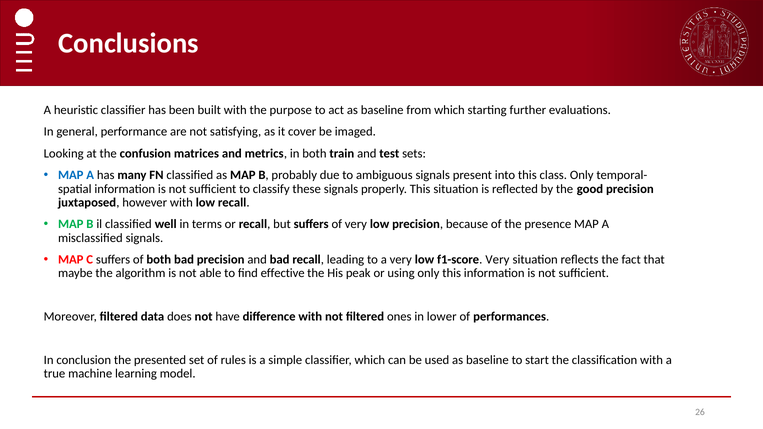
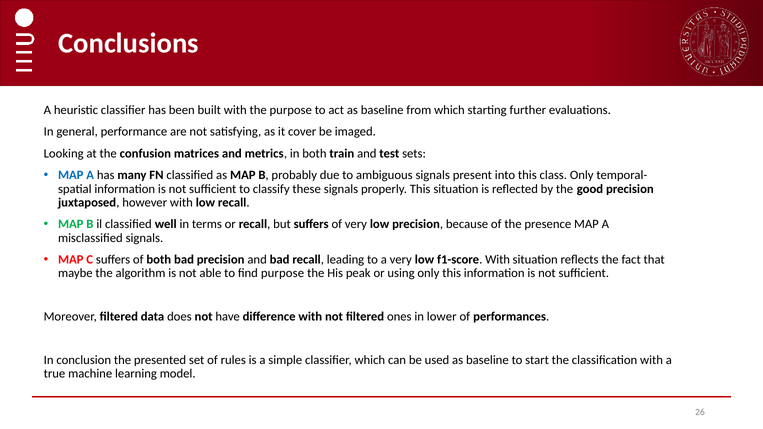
f1-score Very: Very -> With
find effective: effective -> purpose
